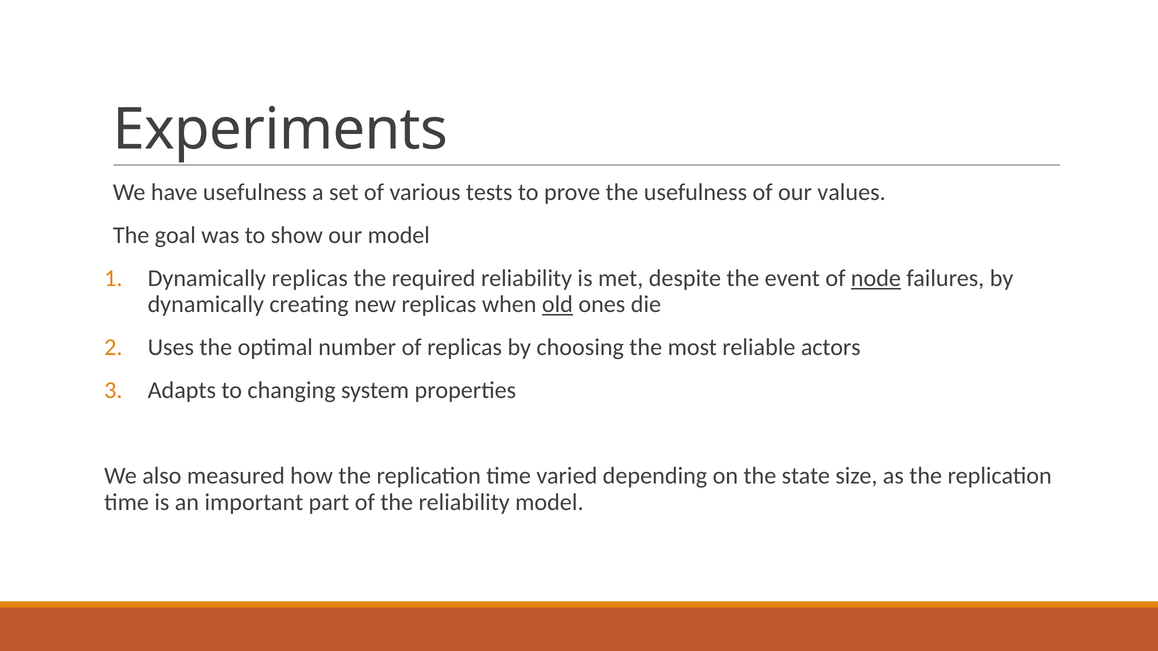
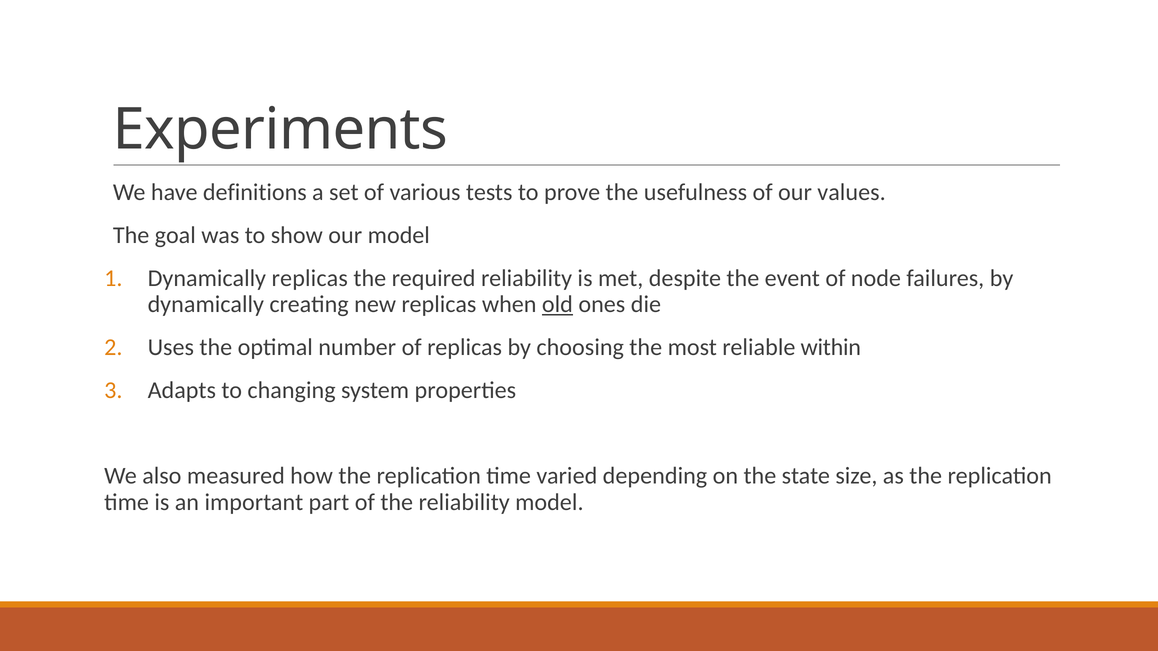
have usefulness: usefulness -> definitions
node underline: present -> none
actors: actors -> within
